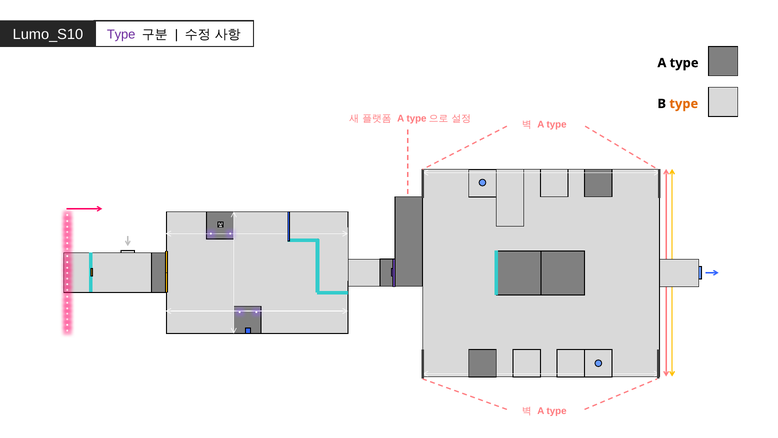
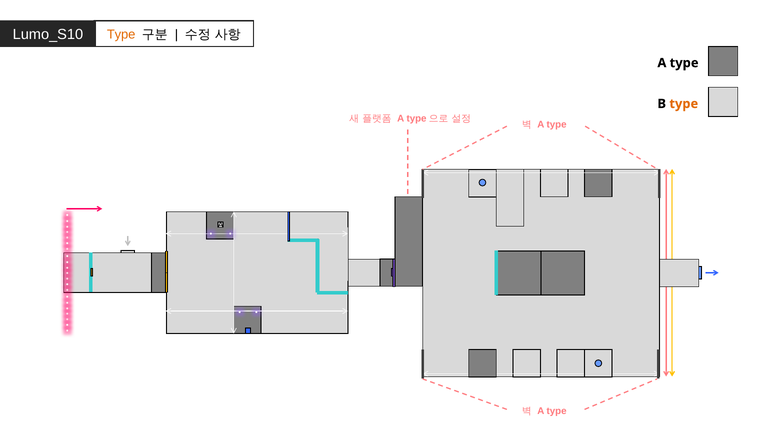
Type at (121, 35) colour: purple -> orange
